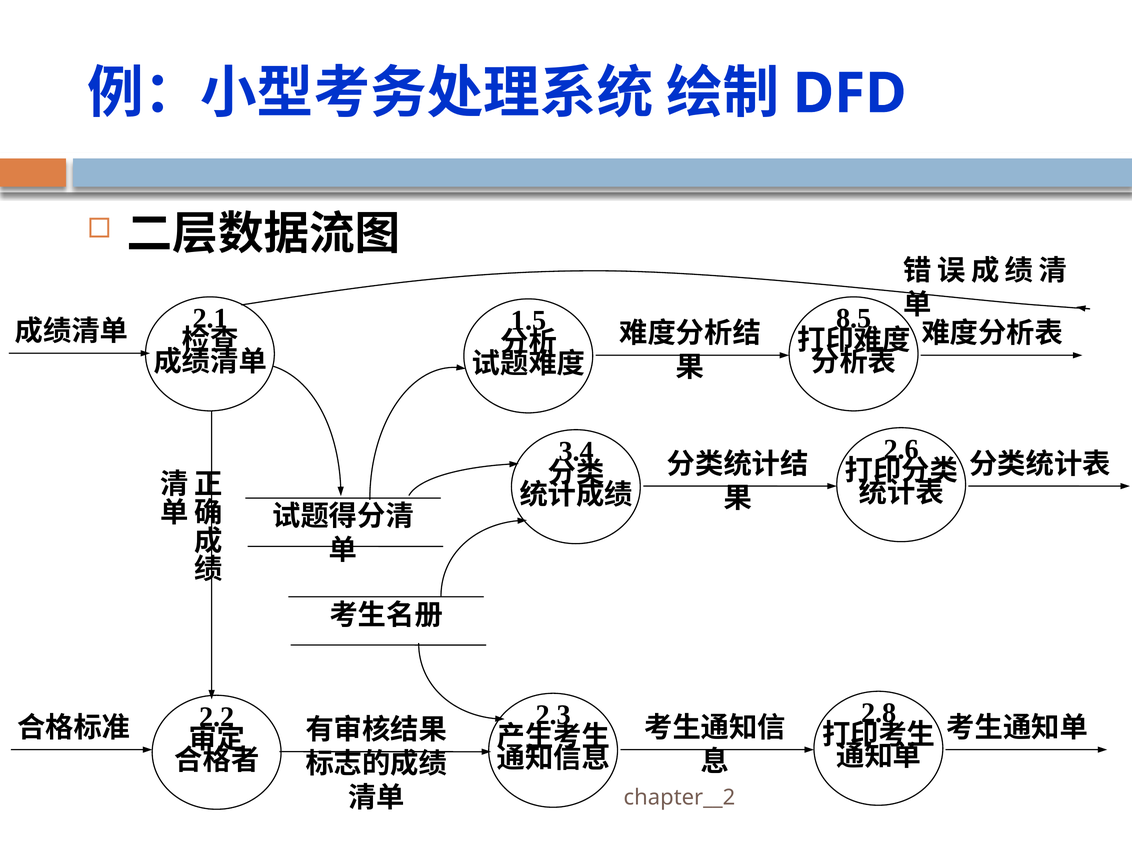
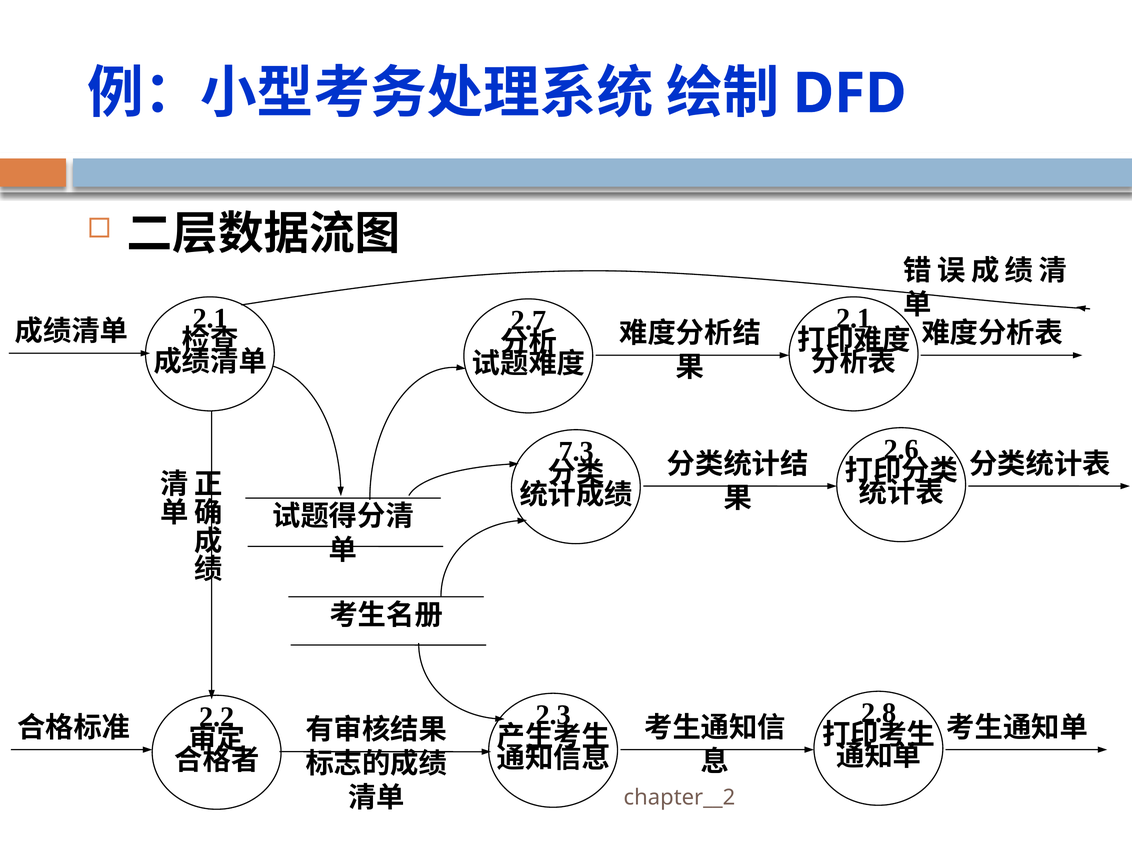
8.5 at (854, 319): 8.5 -> 2.1
1.5: 1.5 -> 2.7
3.4: 3.4 -> 7.3
